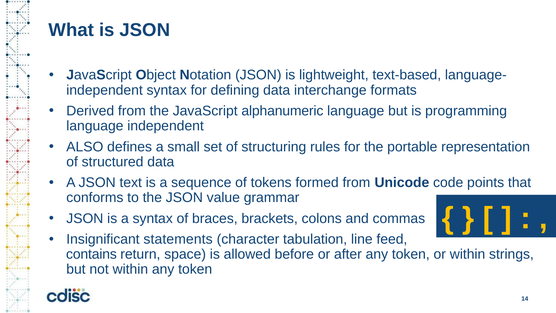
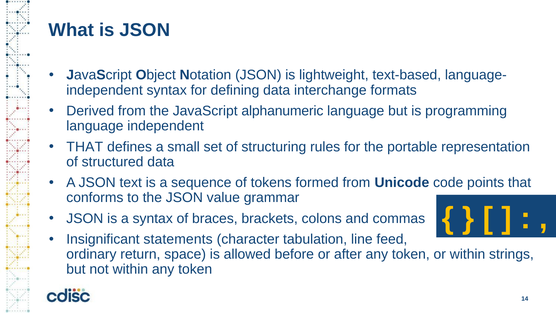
ALSO at (85, 147): ALSO -> THAT
contains: contains -> ordinary
